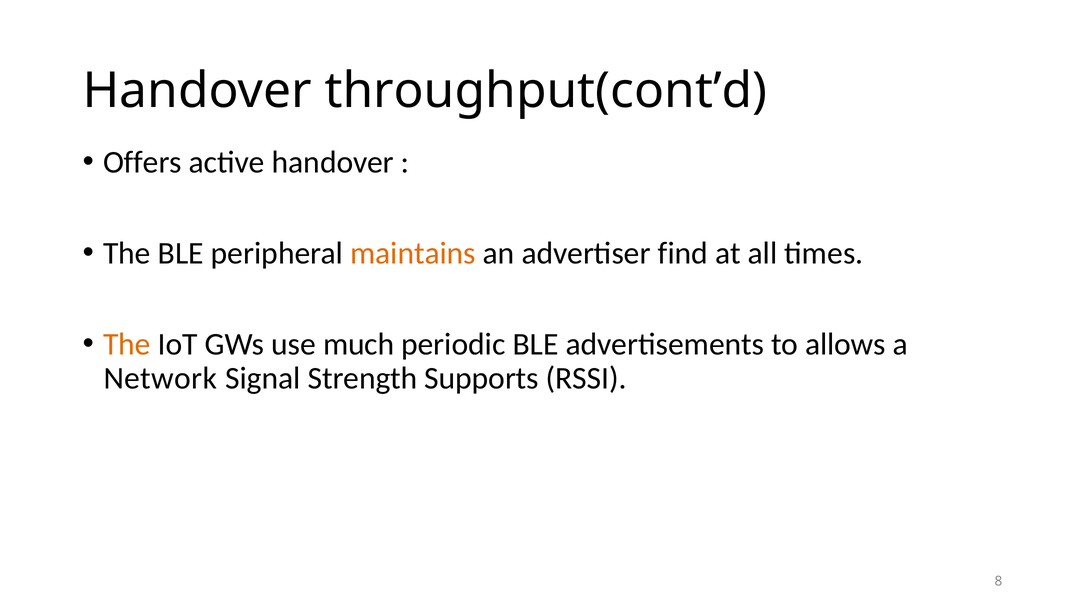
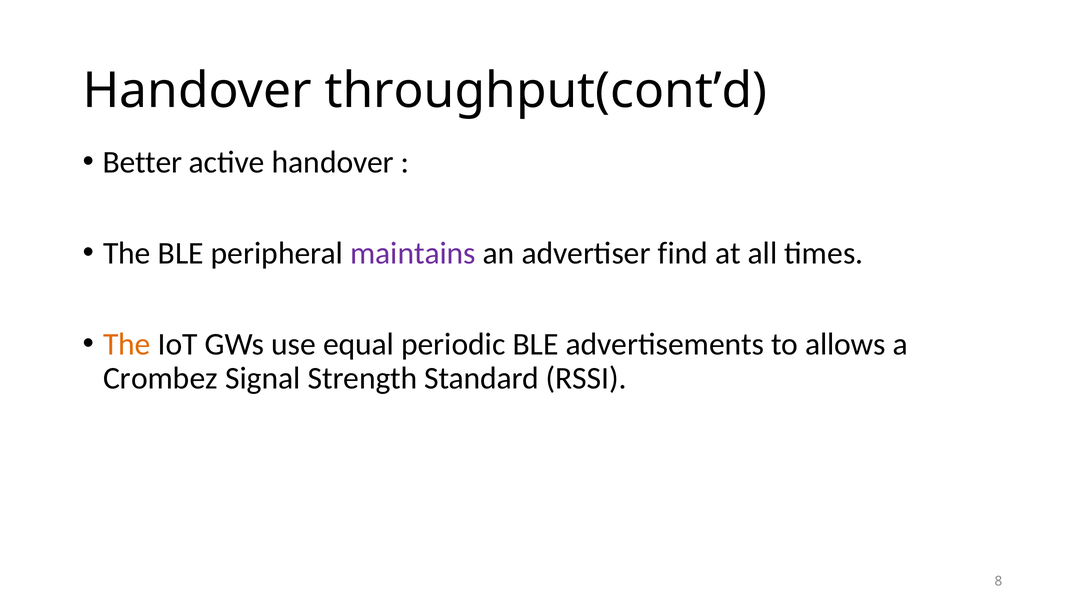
Offers: Offers -> Better
maintains colour: orange -> purple
much: much -> equal
Network: Network -> Crombez
Supports: Supports -> Standard
